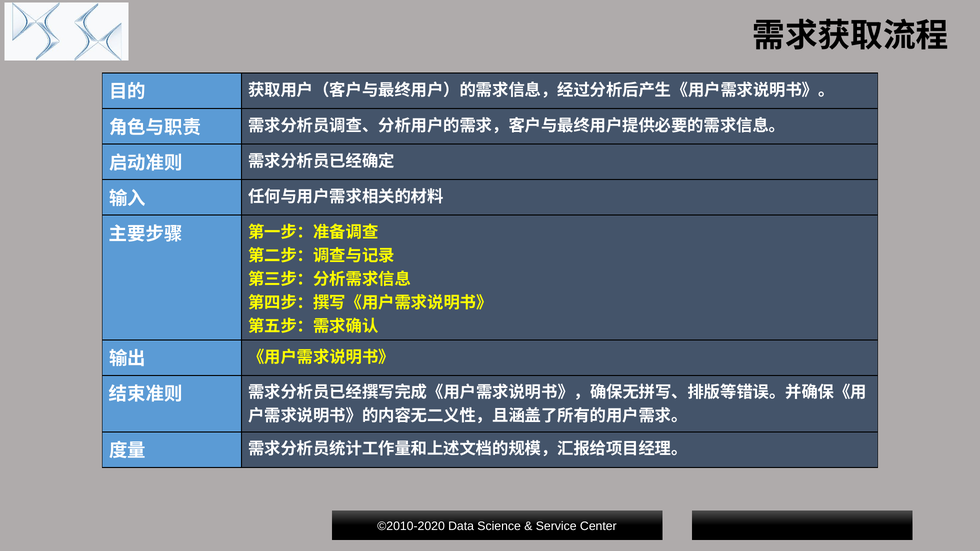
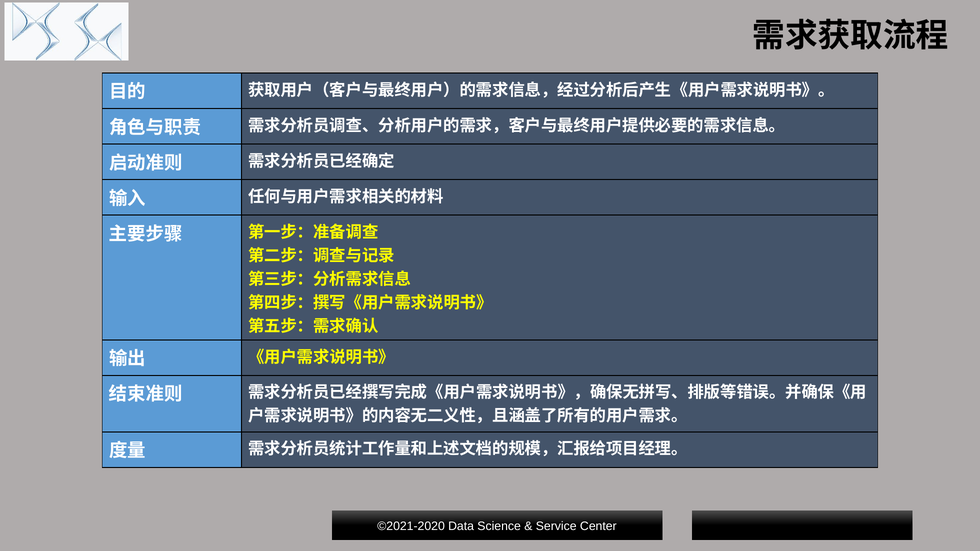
©2010-2020: ©2010-2020 -> ©2021-2020
